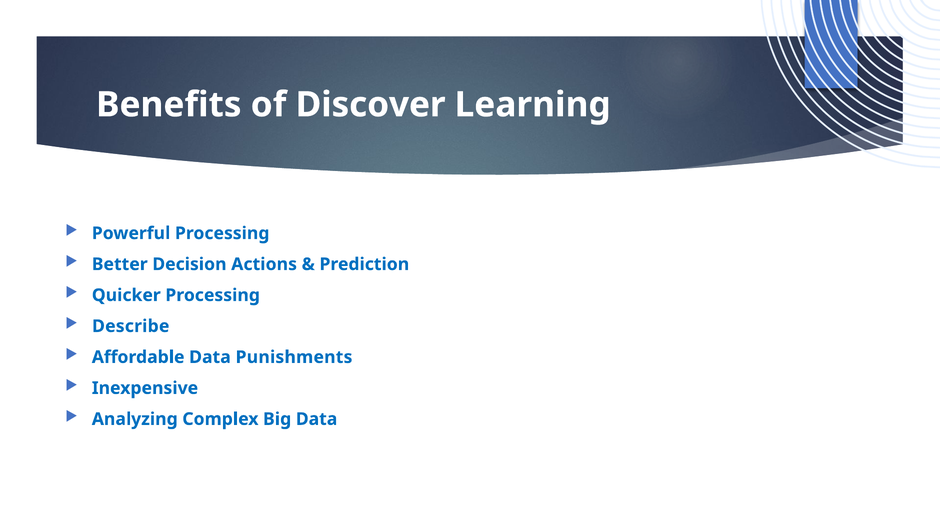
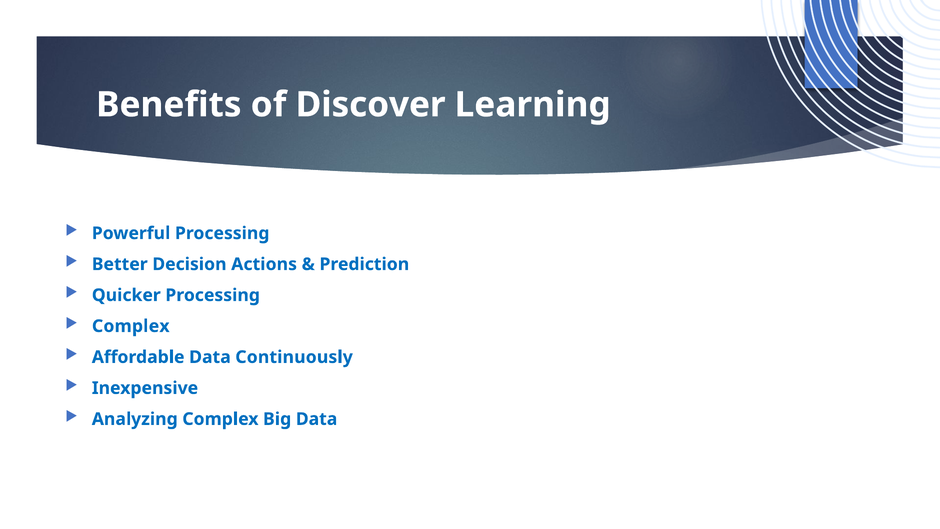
Describe at (131, 326): Describe -> Complex
Punishments: Punishments -> Continuously
